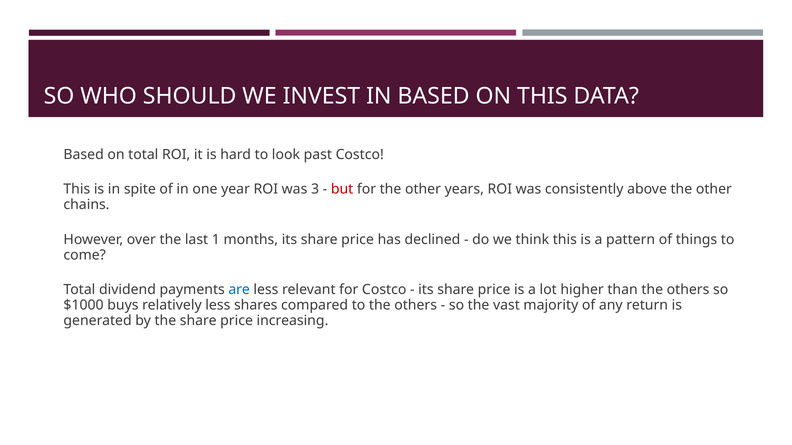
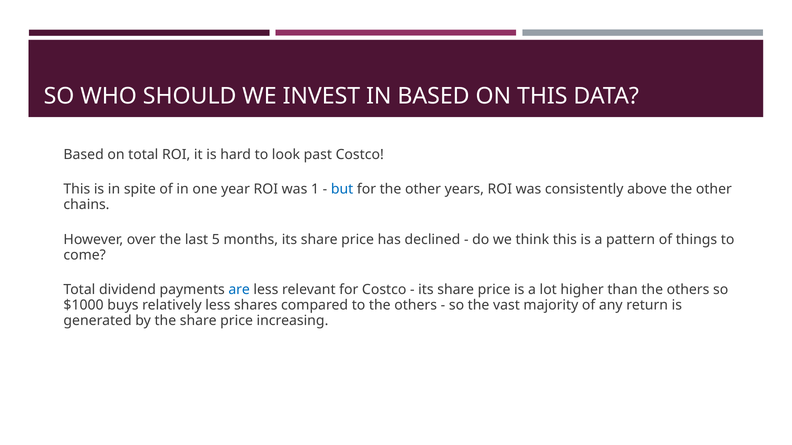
3: 3 -> 1
but colour: red -> blue
1: 1 -> 5
